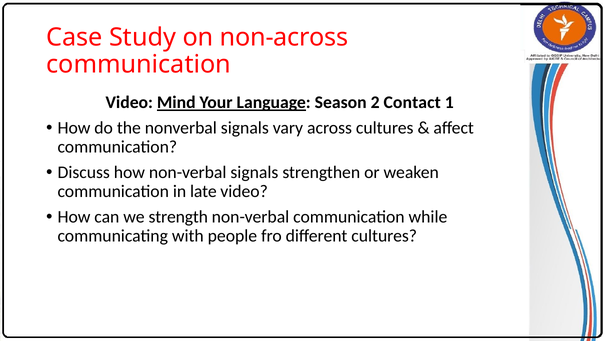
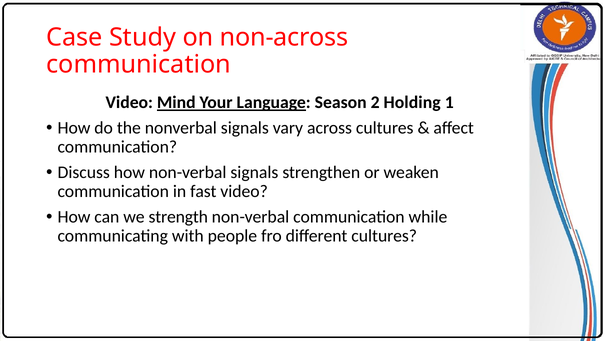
Contact: Contact -> Holding
late: late -> fast
